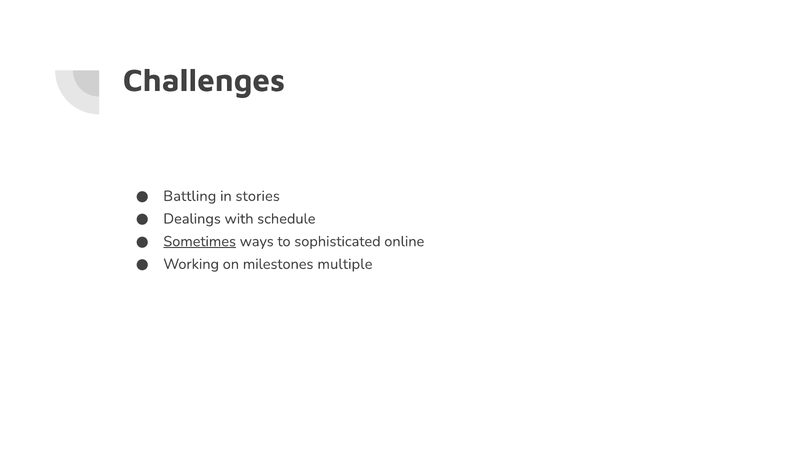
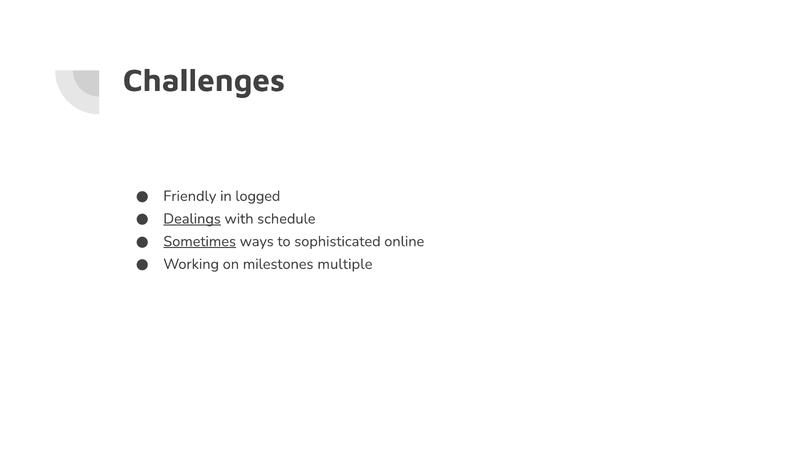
Battling: Battling -> Friendly
stories: stories -> logged
Dealings underline: none -> present
